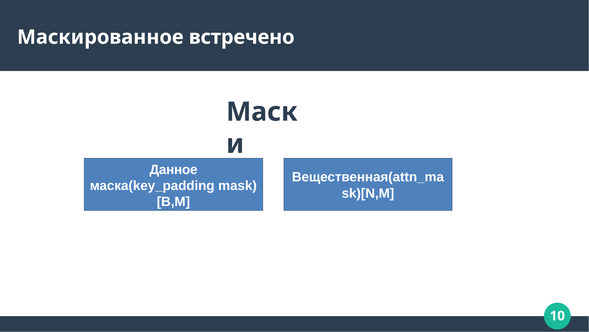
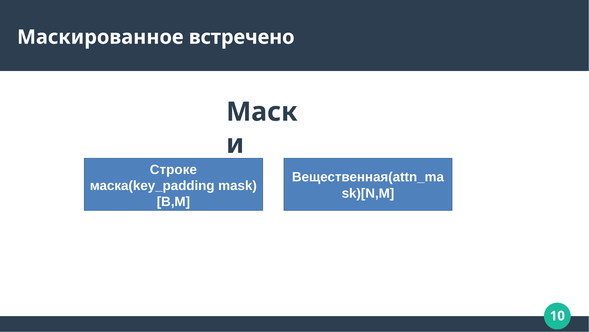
Данное: Данное -> Строке
